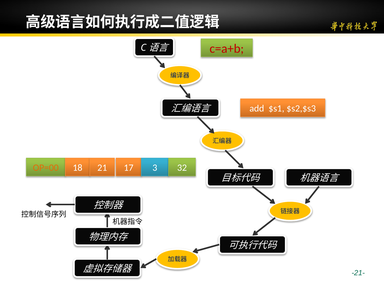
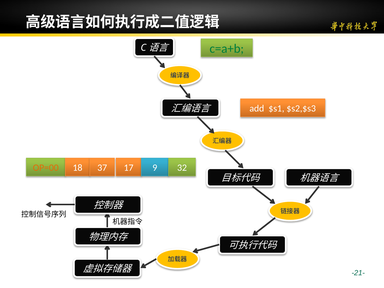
c=a+b colour: red -> green
21: 21 -> 37
3: 3 -> 9
